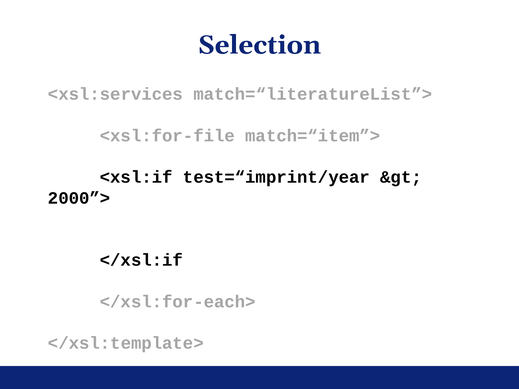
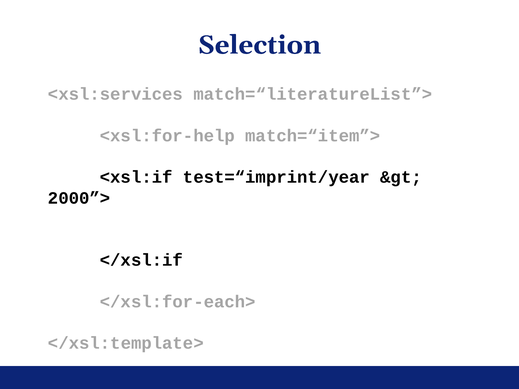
<xsl:for-file: <xsl:for-file -> <xsl:for-help
